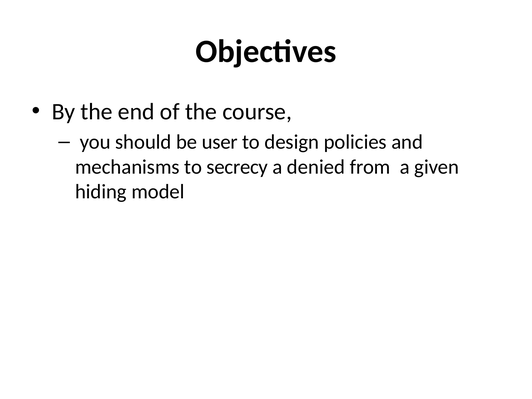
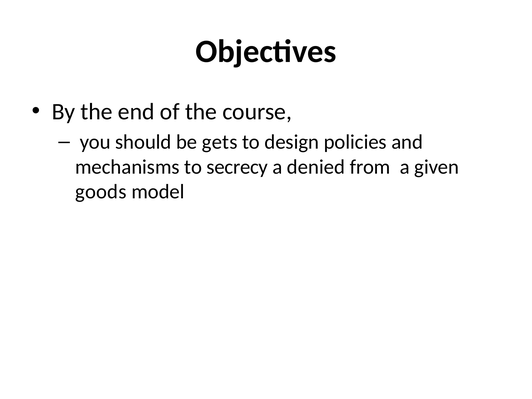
user: user -> gets
hiding: hiding -> goods
